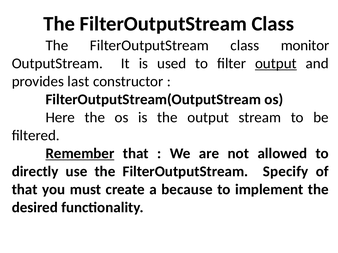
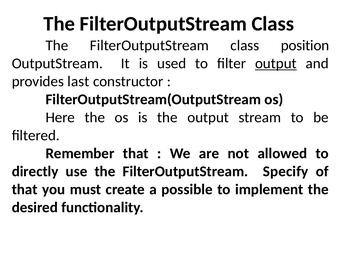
monitor: monitor -> position
Remember underline: present -> none
because: because -> possible
